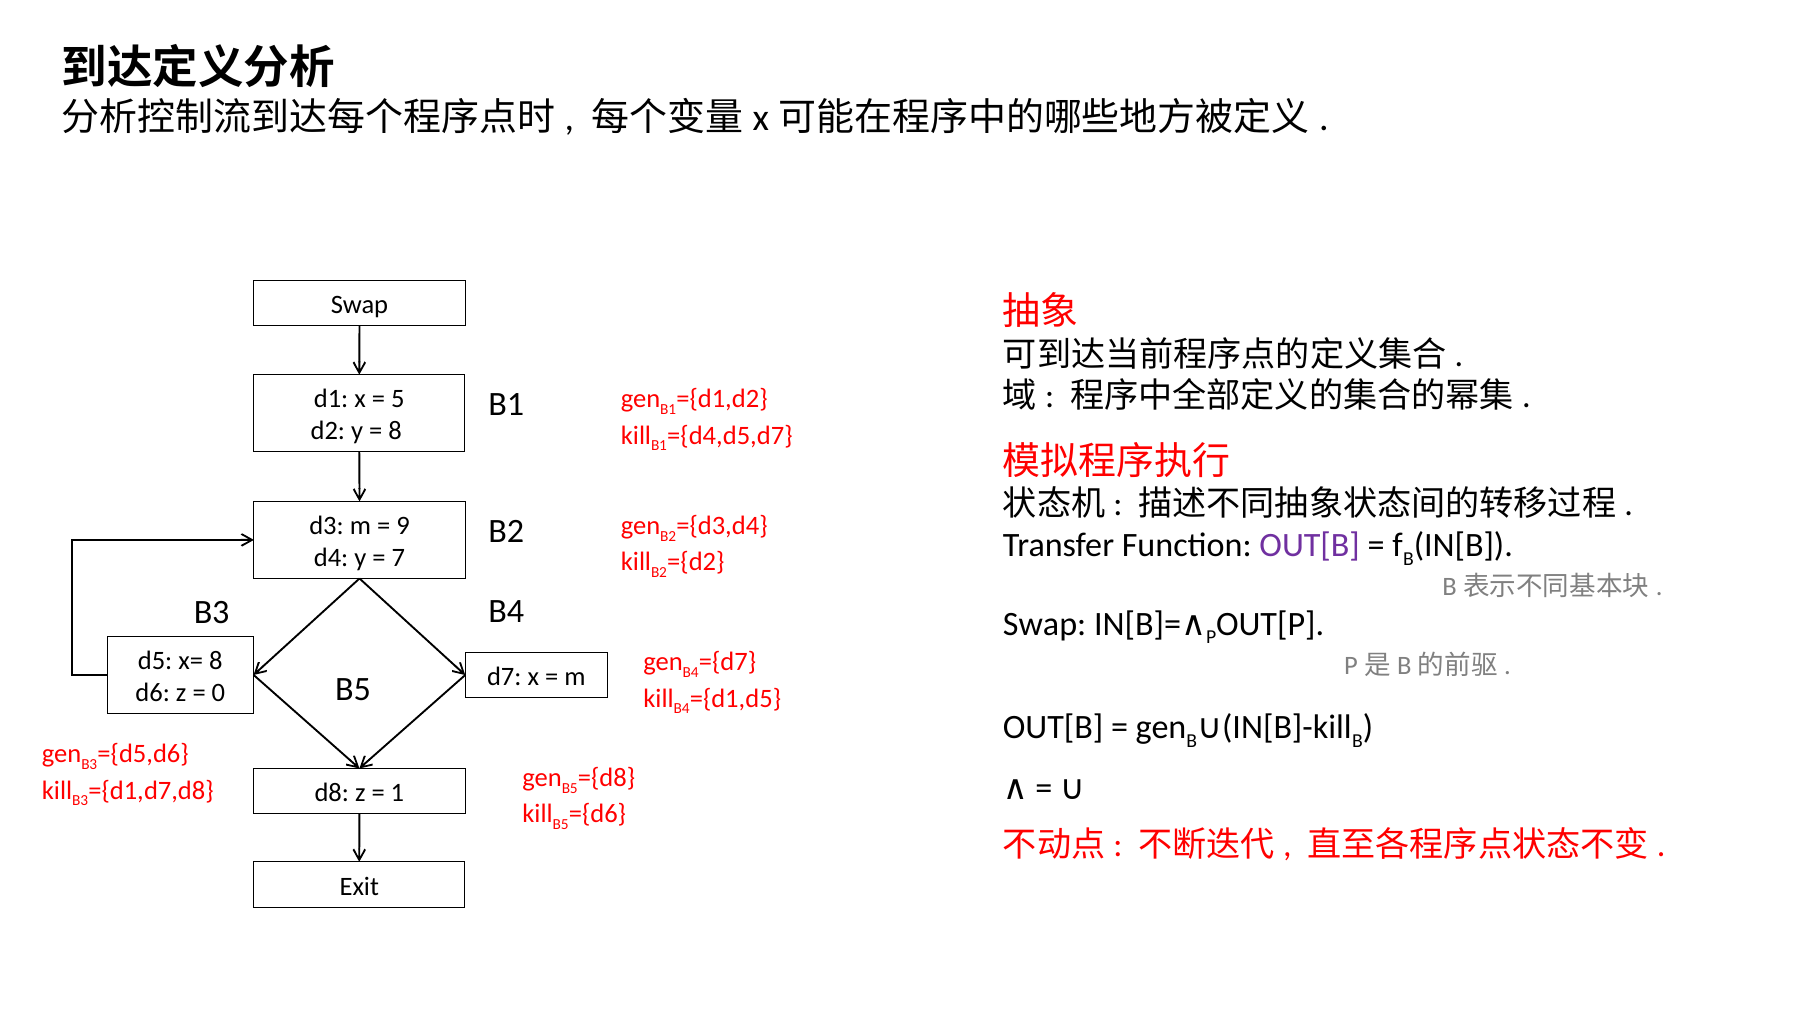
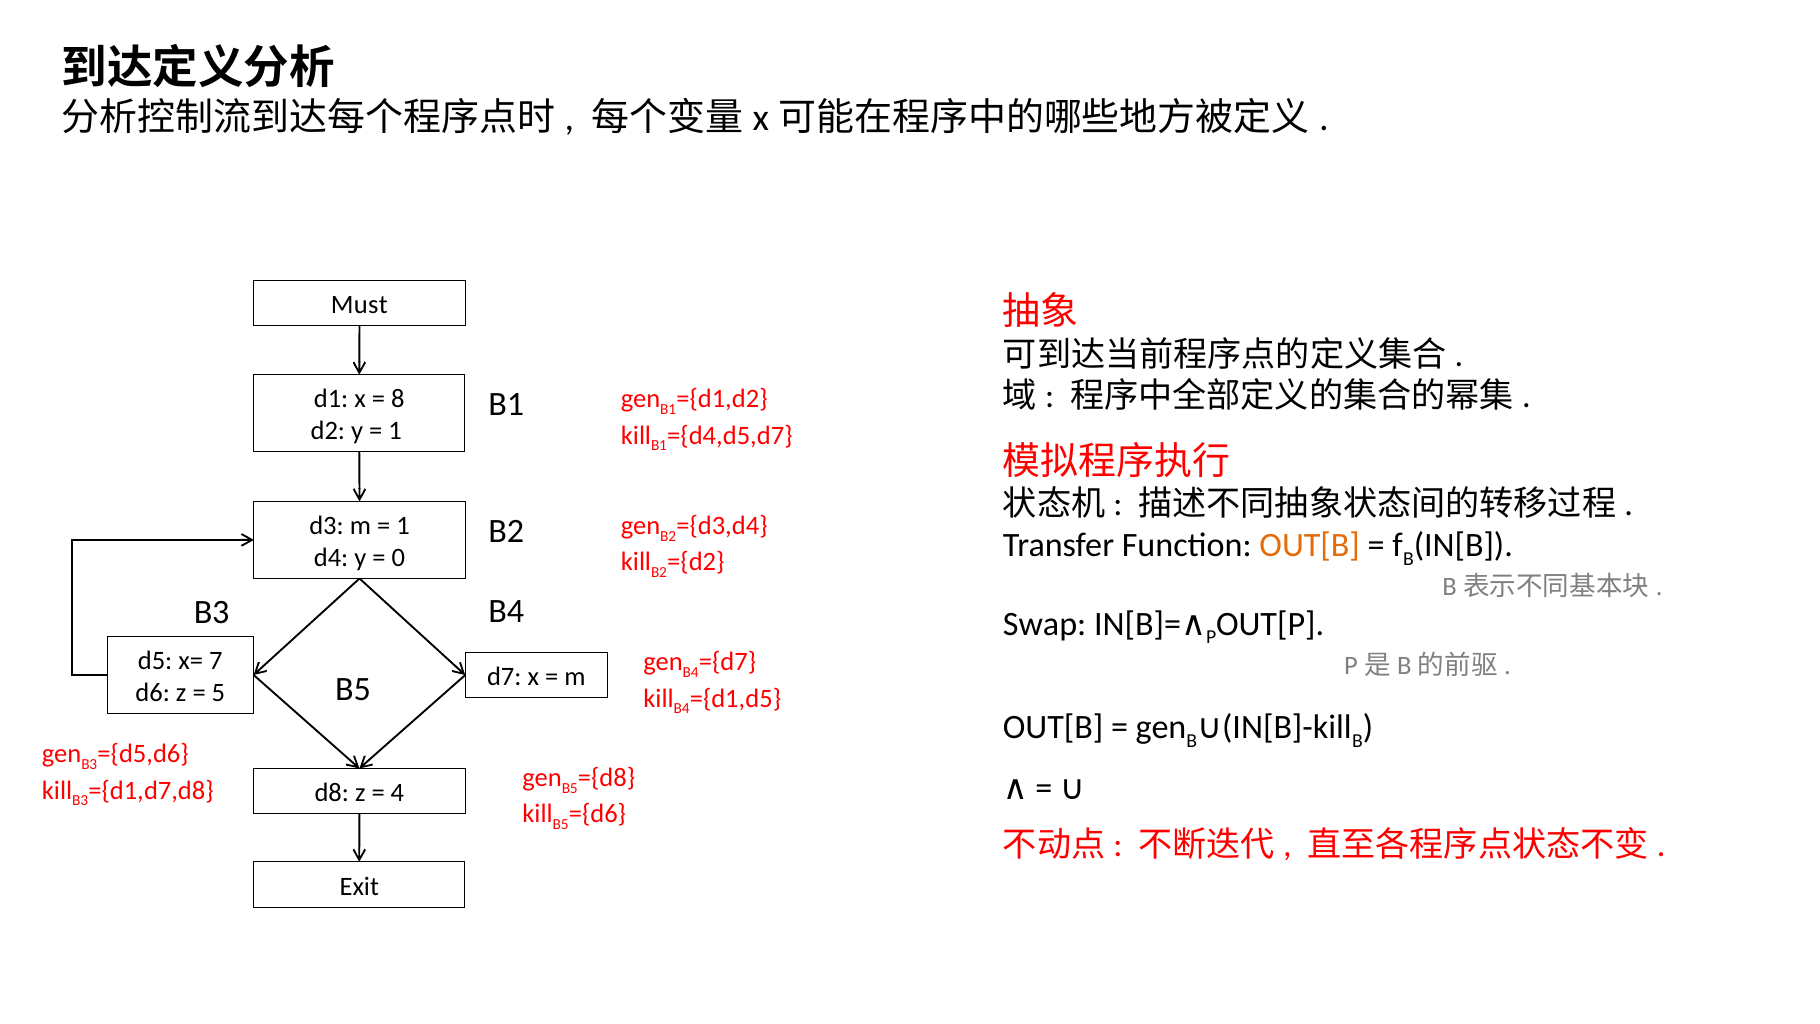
Swap at (360, 304): Swap -> Must
5: 5 -> 8
8 at (395, 431): 8 -> 1
9 at (403, 526): 9 -> 1
OUT[B at (1310, 546) colour: purple -> orange
7: 7 -> 0
x= 8: 8 -> 7
0: 0 -> 5
1: 1 -> 4
